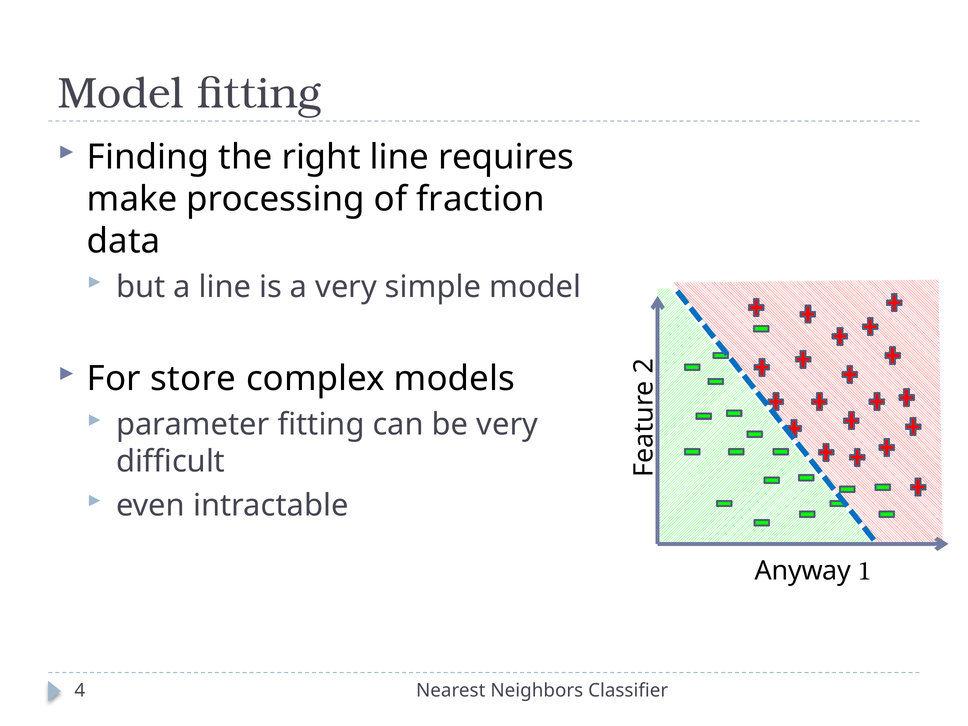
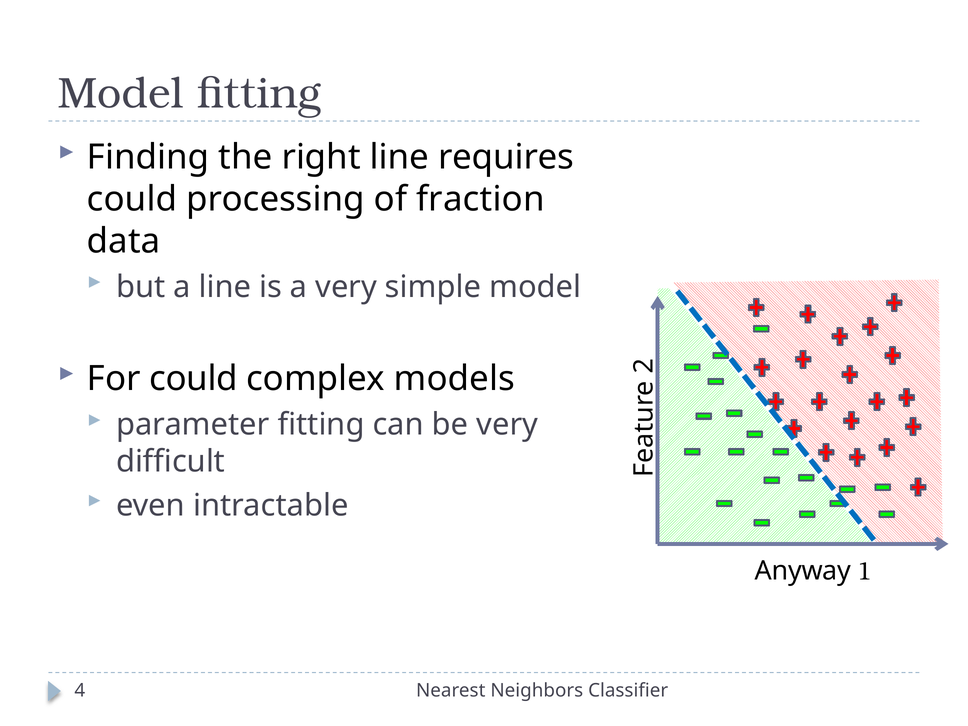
make at (132, 199): make -> could
For store: store -> could
